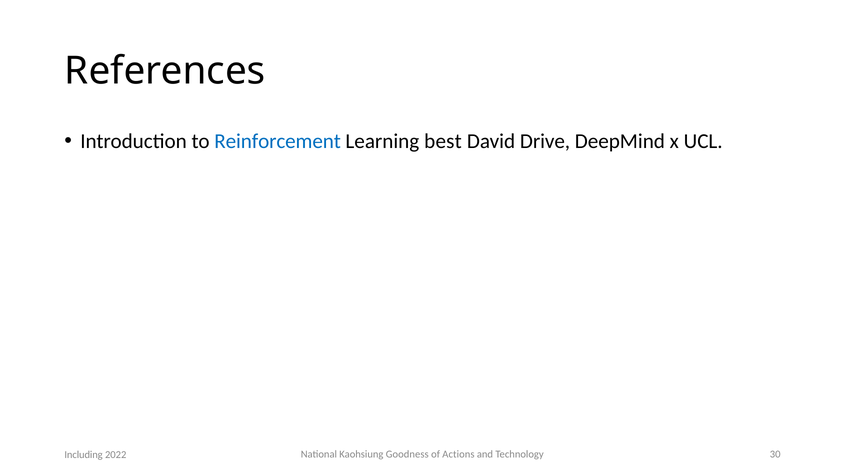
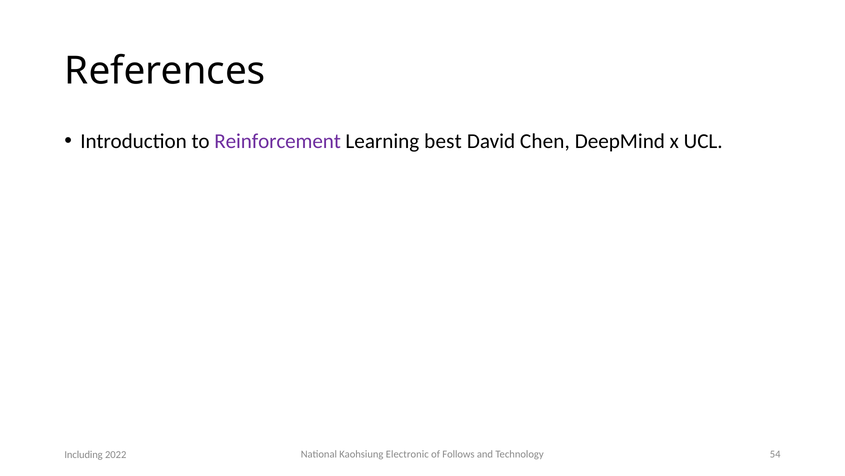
Reinforcement colour: blue -> purple
Drive: Drive -> Chen
Goodness: Goodness -> Electronic
Actions: Actions -> Follows
30: 30 -> 54
